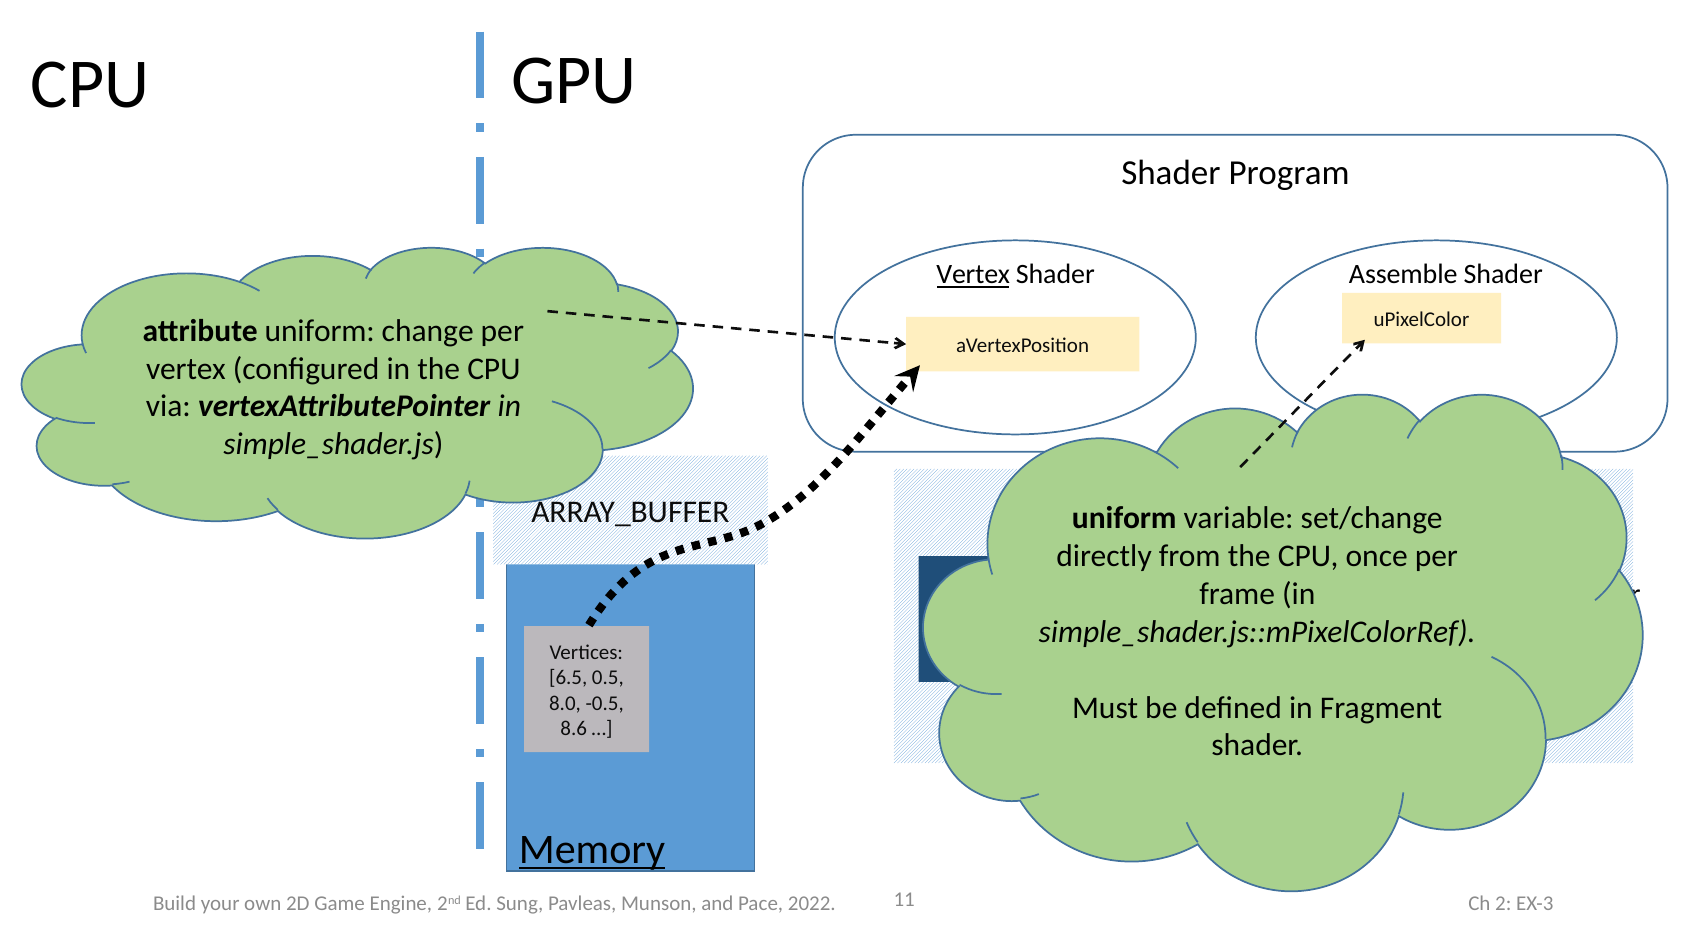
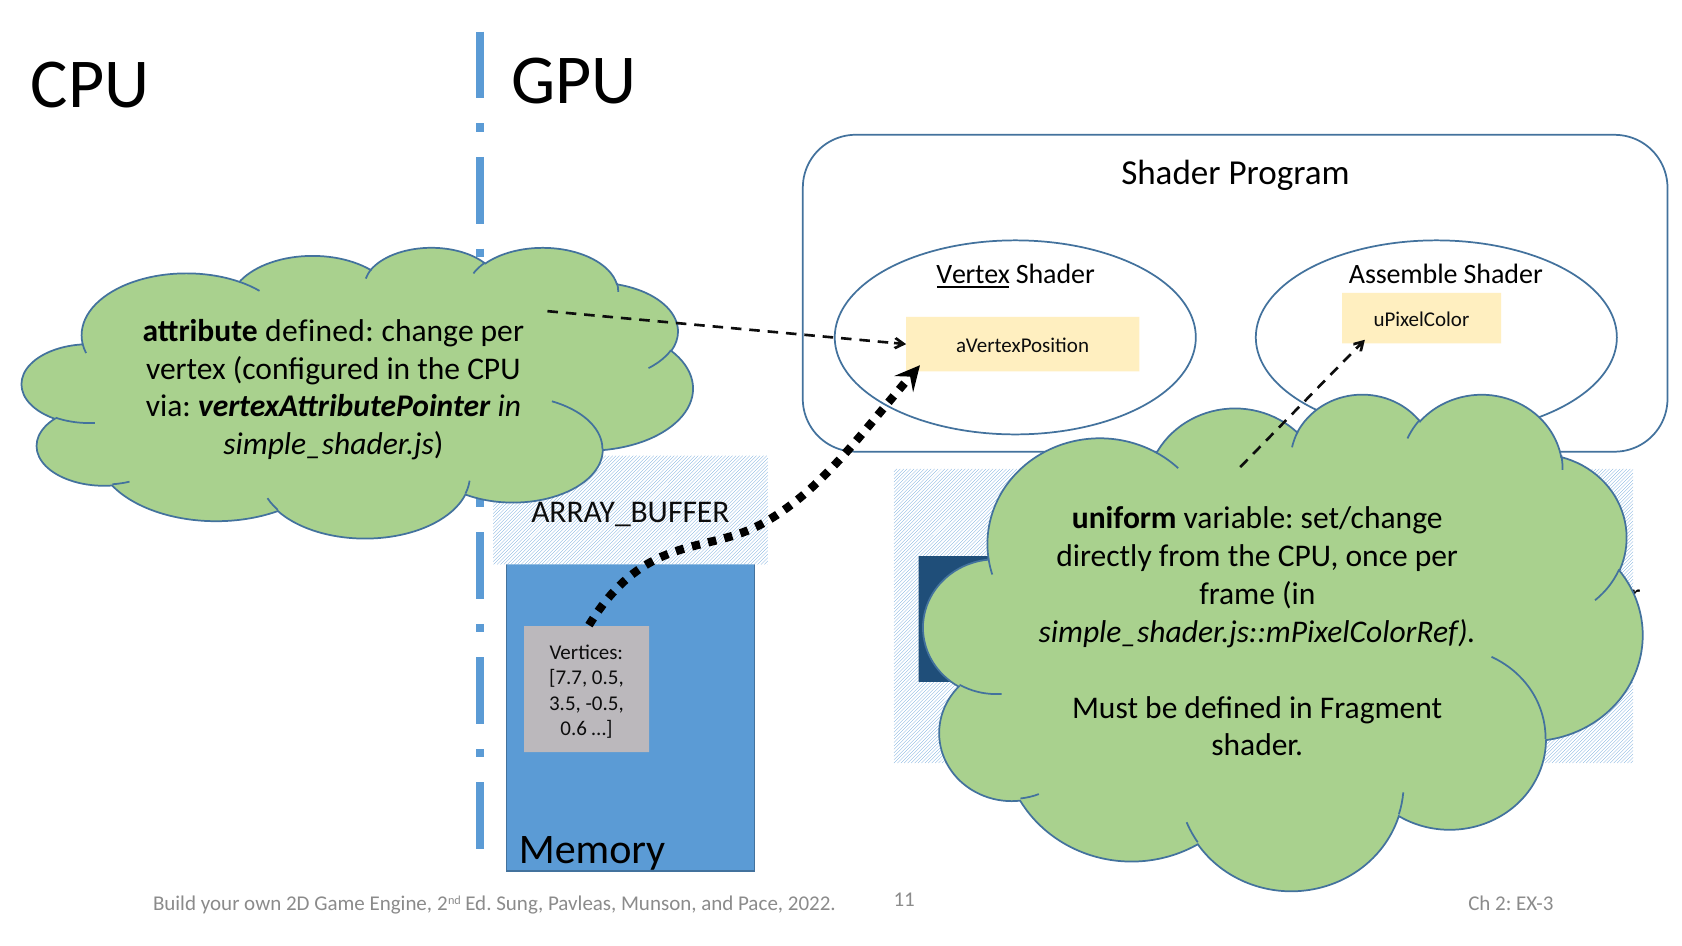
attribute uniform: uniform -> defined
6.5: 6.5 -> 7.7
8.0: 8.0 -> 3.5
8.6: 8.6 -> 0.6
Memory underline: present -> none
